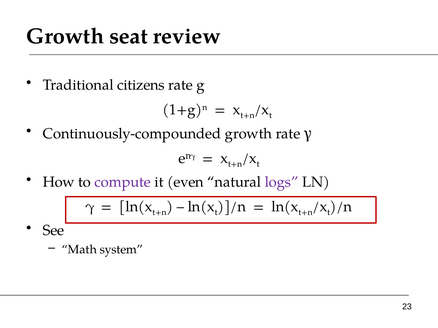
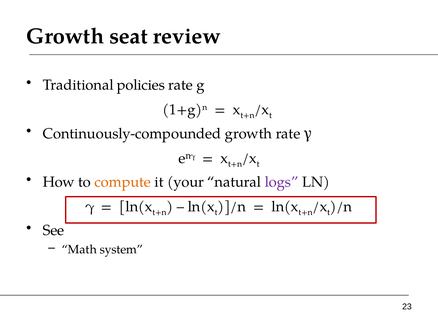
citizens: citizens -> policies
compute colour: purple -> orange
even: even -> your
